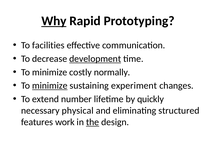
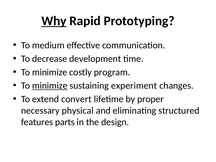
facilities: facilities -> medium
development underline: present -> none
normally: normally -> program
number: number -> convert
quickly: quickly -> proper
work: work -> parts
the underline: present -> none
